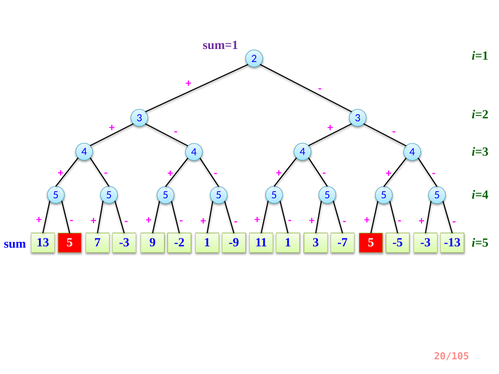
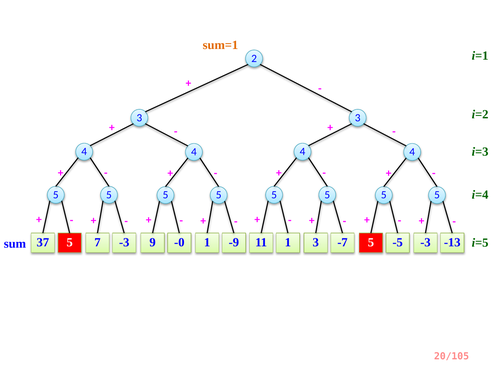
sum=1 colour: purple -> orange
-2: -2 -> -0
13: 13 -> 37
